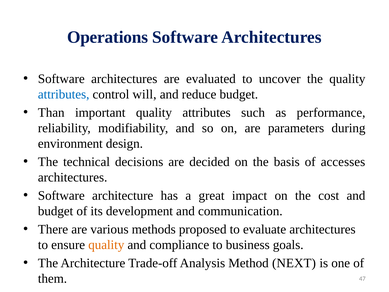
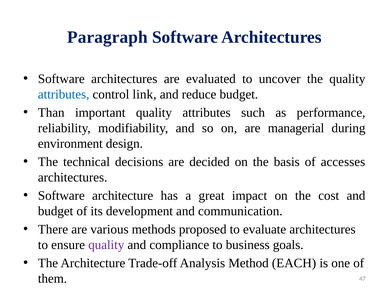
Operations: Operations -> Paragraph
will: will -> link
parameters: parameters -> managerial
quality at (106, 245) colour: orange -> purple
NEXT: NEXT -> EACH
